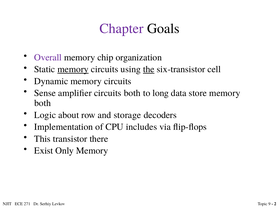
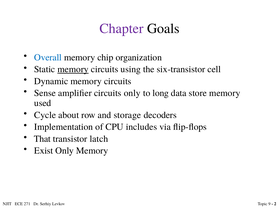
Overall colour: purple -> blue
the underline: present -> none
circuits both: both -> only
both at (43, 103): both -> used
Logic: Logic -> Cycle
This: This -> That
there: there -> latch
